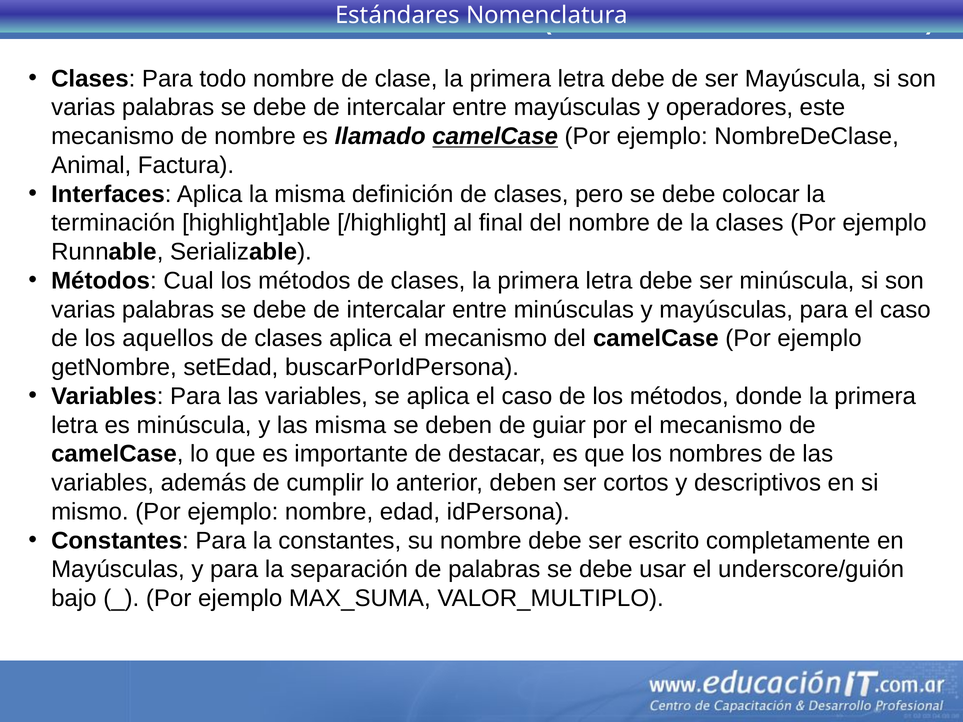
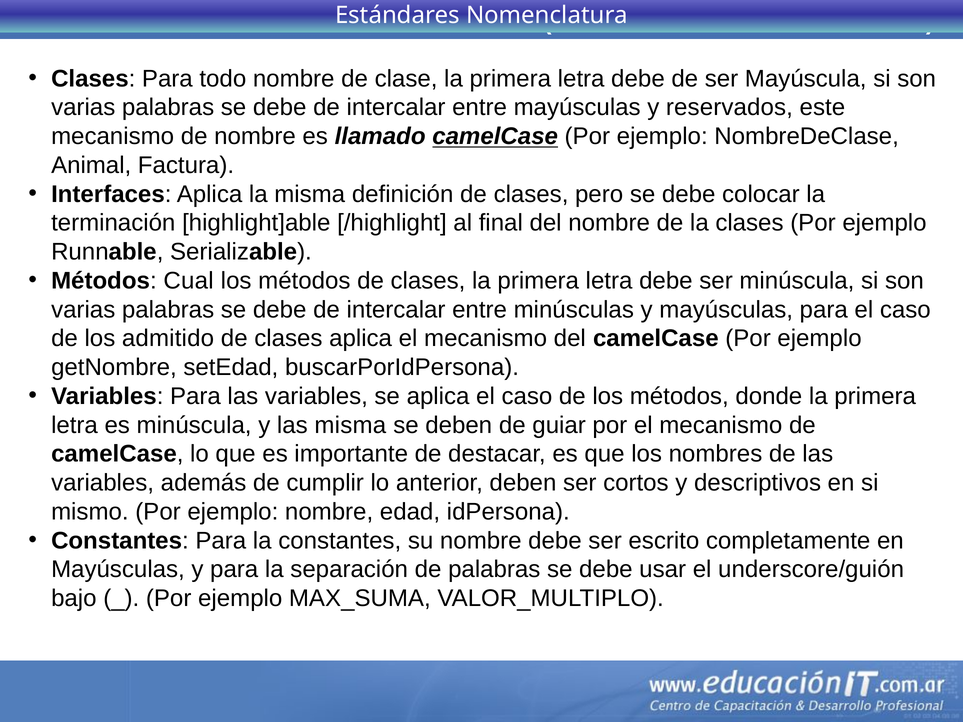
operadores: operadores -> reservados
aquellos: aquellos -> admitido
